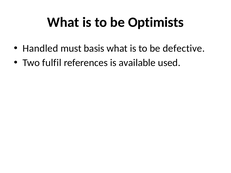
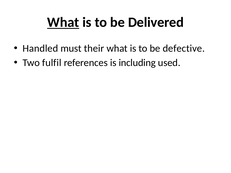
What at (63, 22) underline: none -> present
Optimists: Optimists -> Delivered
basis: basis -> their
available: available -> including
